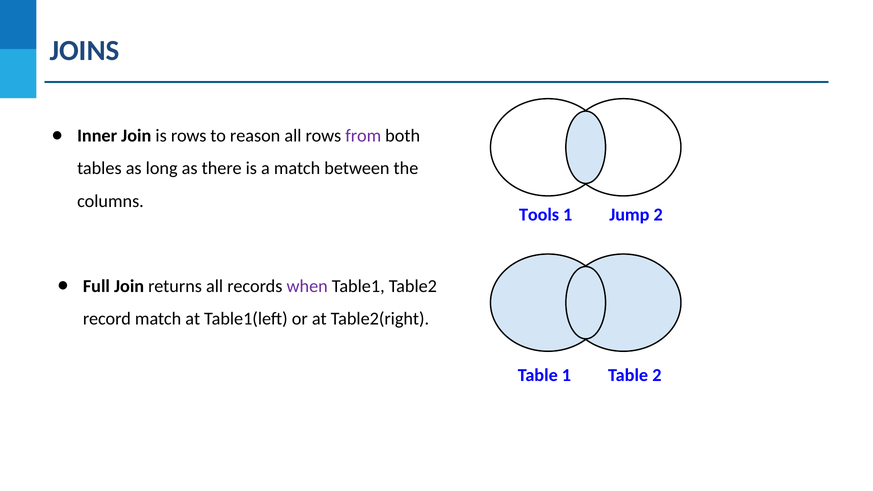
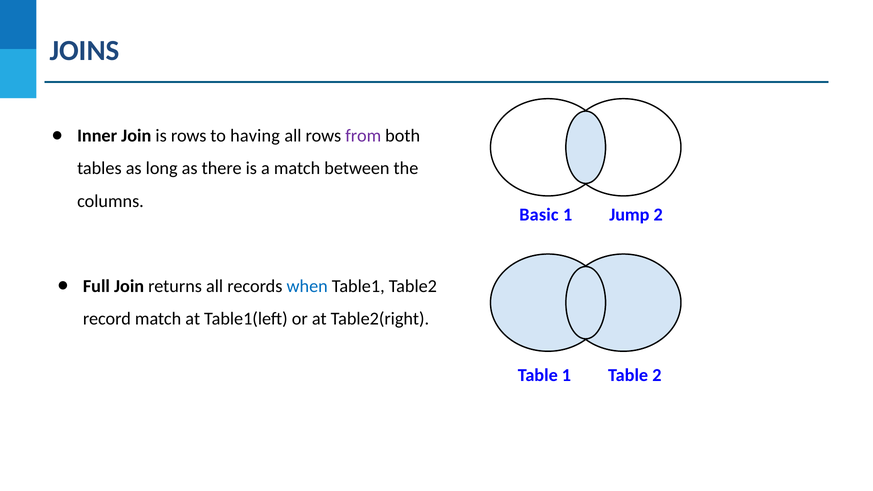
reason: reason -> having
Tools: Tools -> Basic
when colour: purple -> blue
